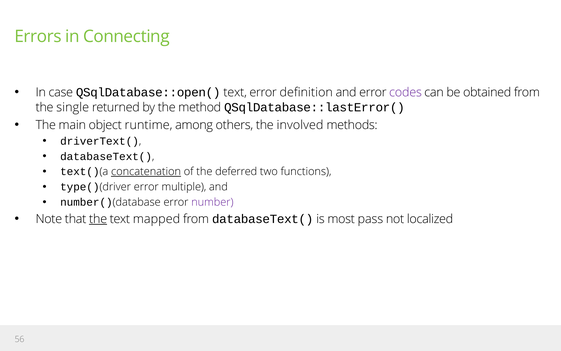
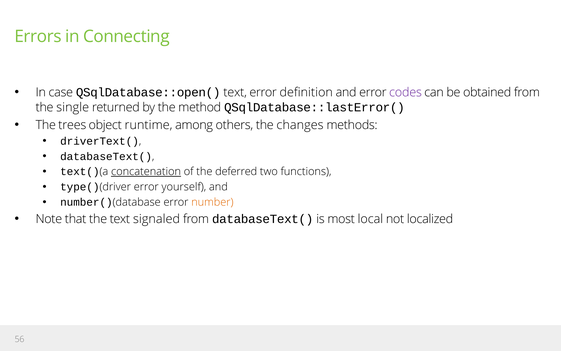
main: main -> trees
involved: involved -> changes
multiple: multiple -> yourself
number colour: purple -> orange
the at (98, 219) underline: present -> none
mapped: mapped -> signaled
pass: pass -> local
